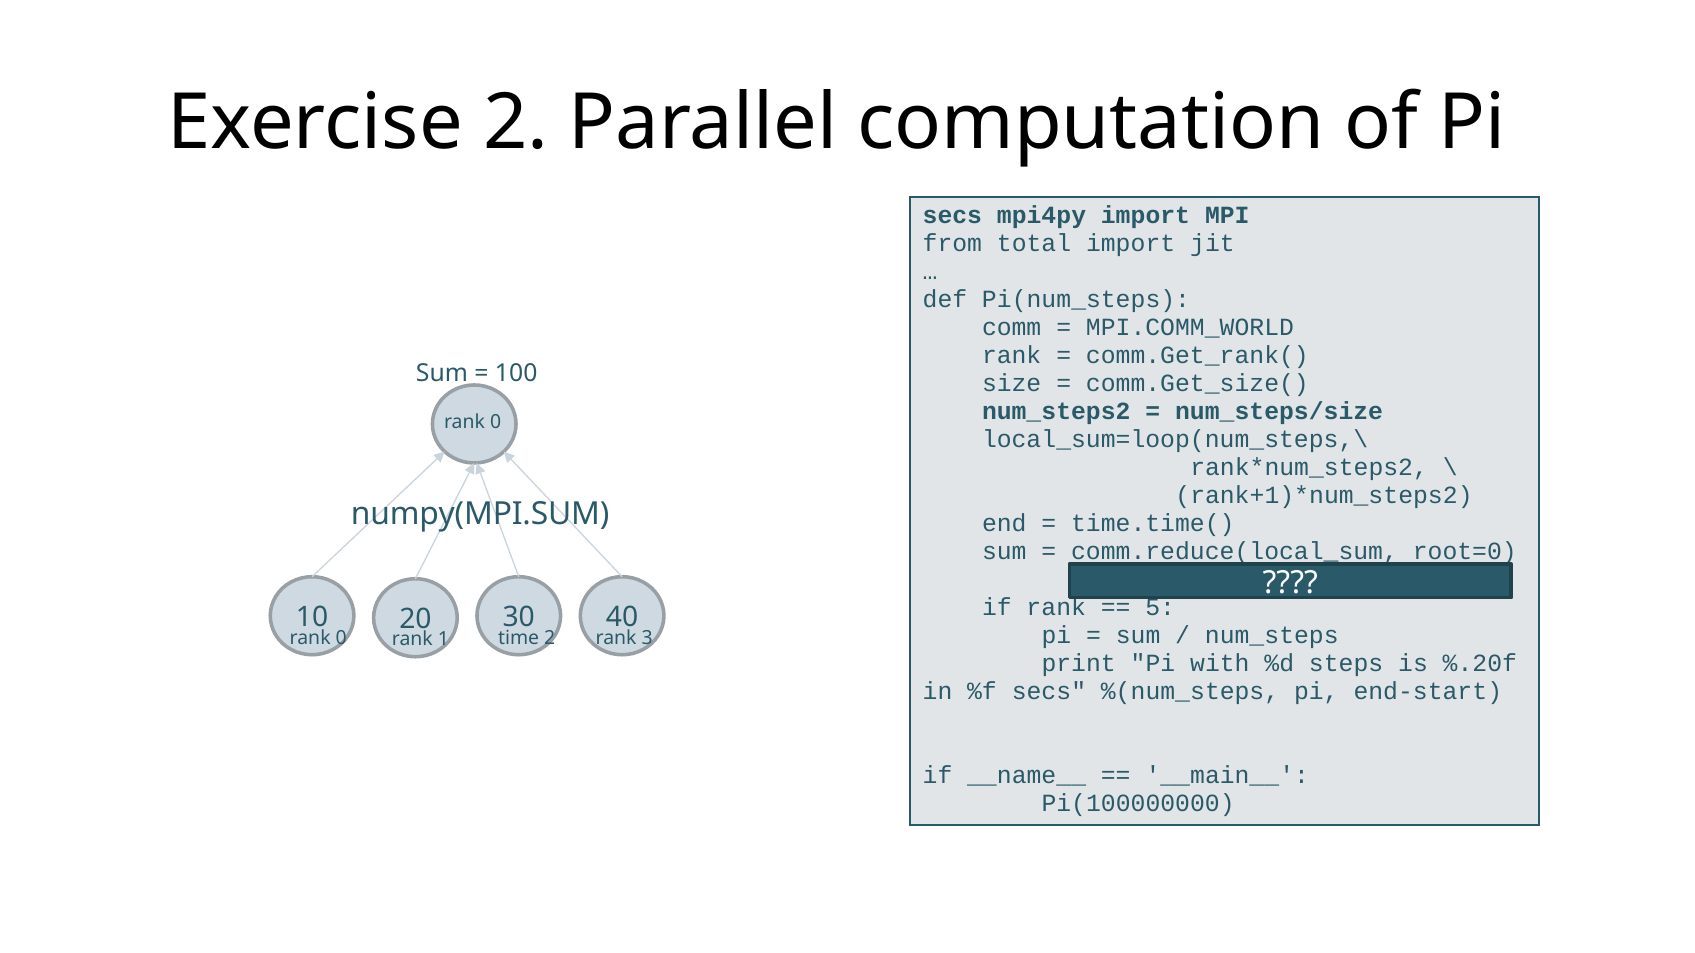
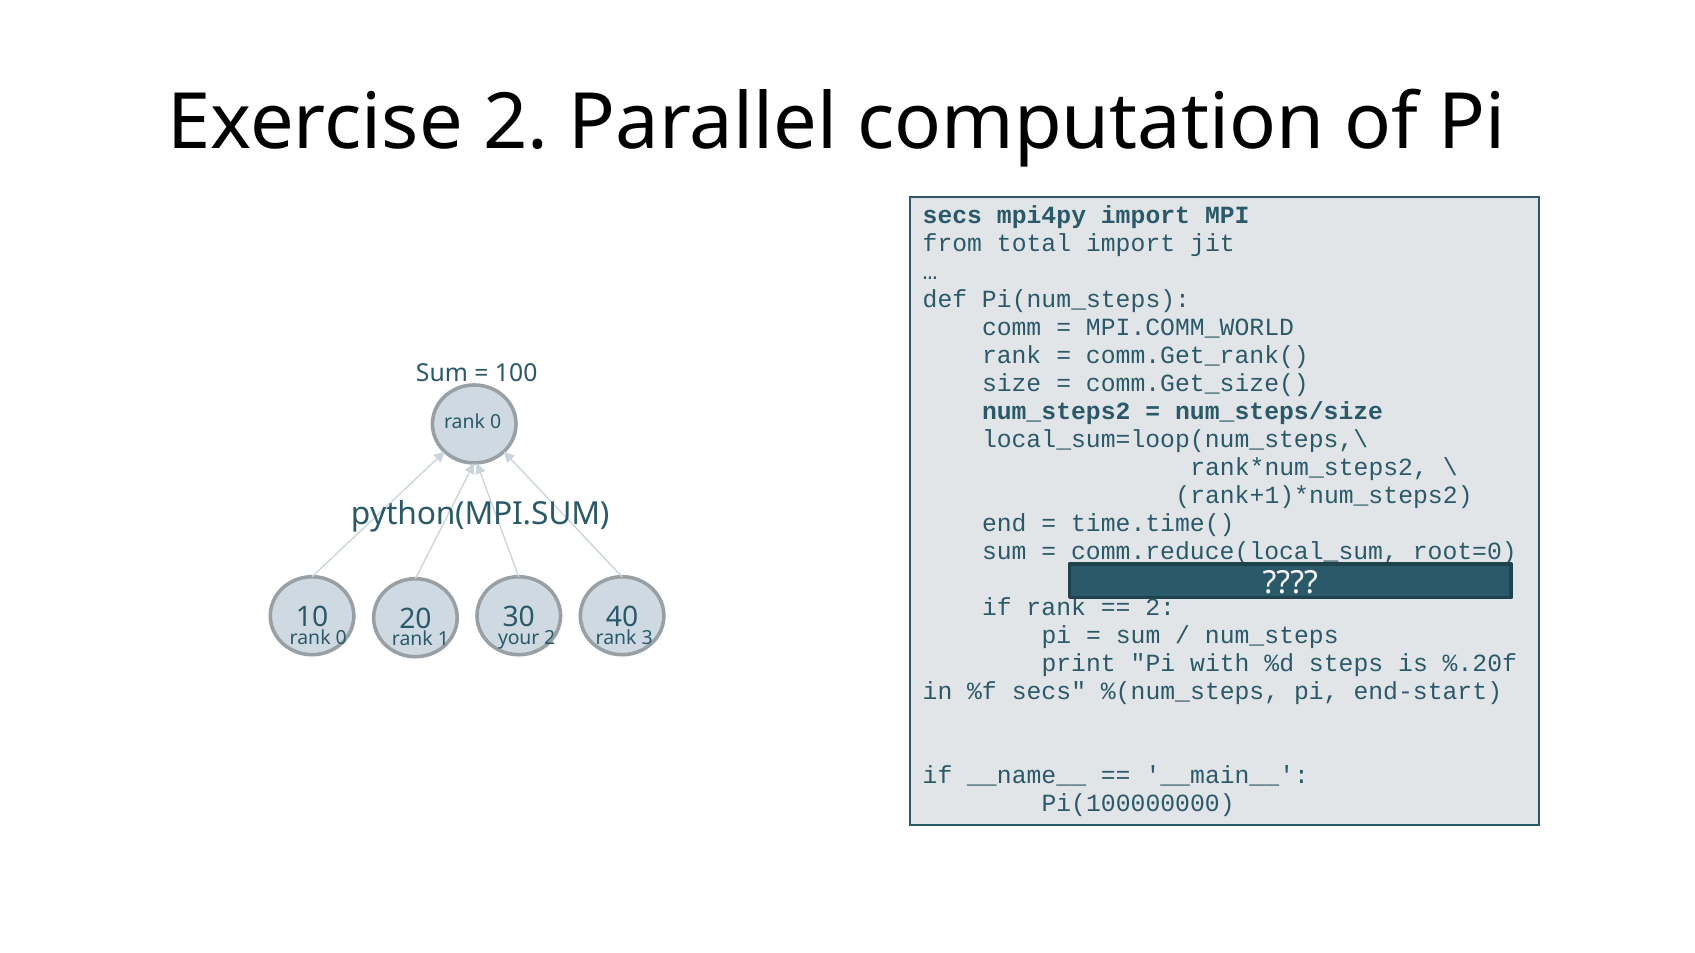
numpy(MPI.SUM: numpy(MPI.SUM -> python(MPI.SUM
5 at (1160, 608): 5 -> 2
time: time -> your
